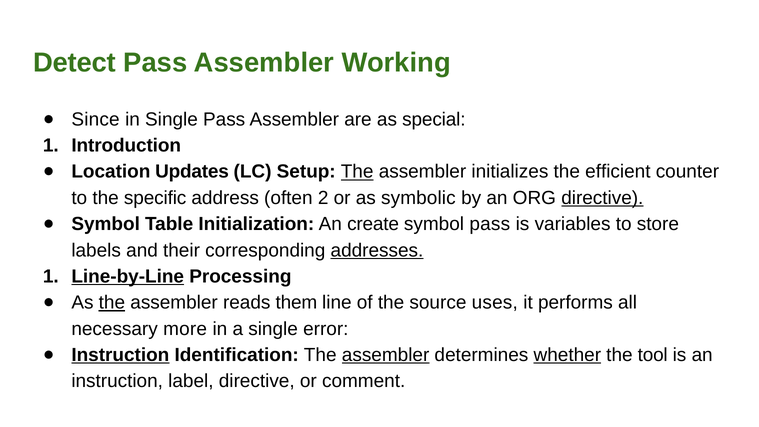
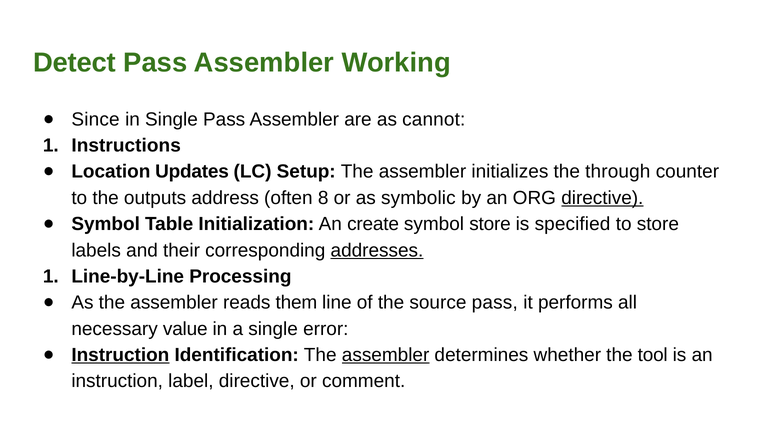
special: special -> cannot
Introduction: Introduction -> Instructions
The at (357, 172) underline: present -> none
efficient: efficient -> through
specific: specific -> outputs
2: 2 -> 8
symbol pass: pass -> store
variables: variables -> specified
Line-by-Line underline: present -> none
the at (112, 303) underline: present -> none
source uses: uses -> pass
more: more -> value
whether underline: present -> none
